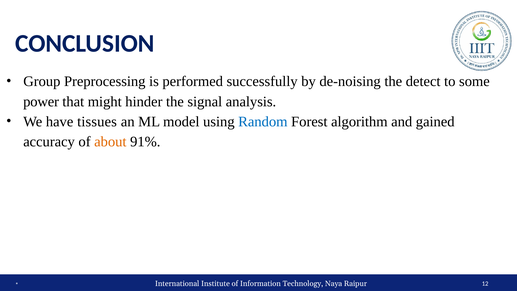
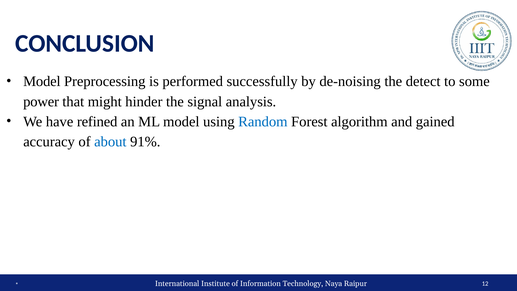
Group at (42, 81): Group -> Model
tissues: tissues -> refined
about colour: orange -> blue
